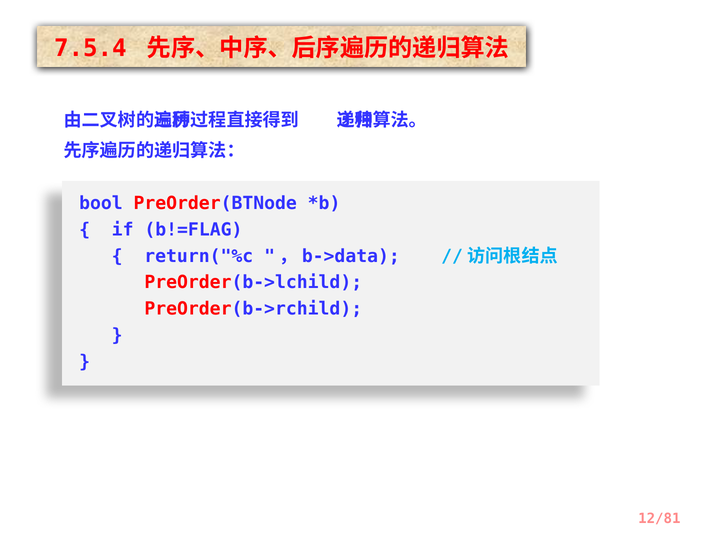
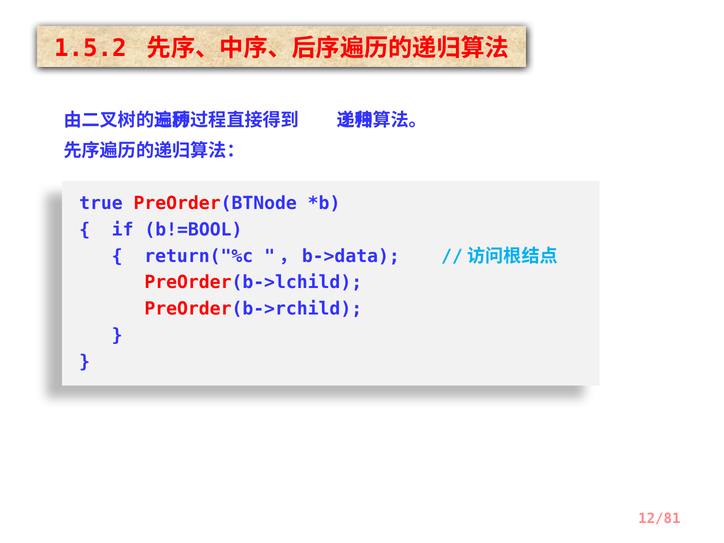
7.5.4: 7.5.4 -> 1.5.2
bool: bool -> true
b!=FLAG: b!=FLAG -> b!=BOOL
